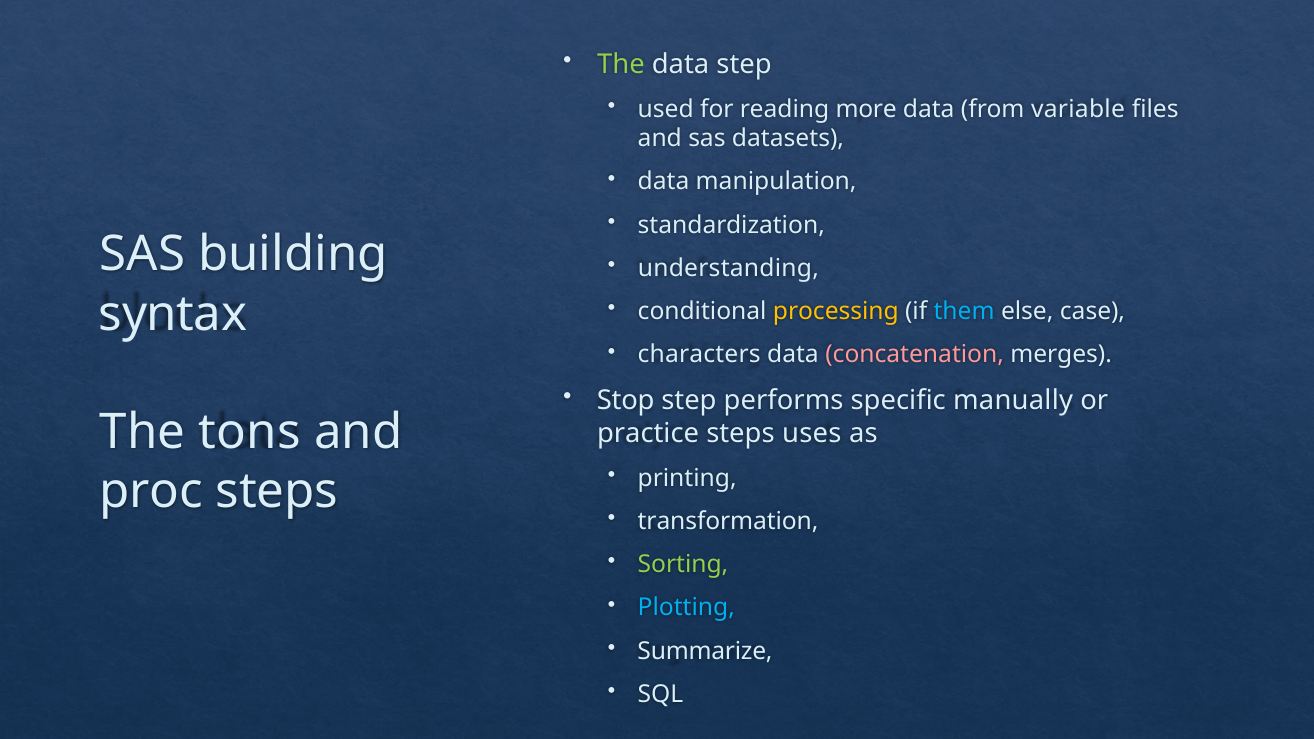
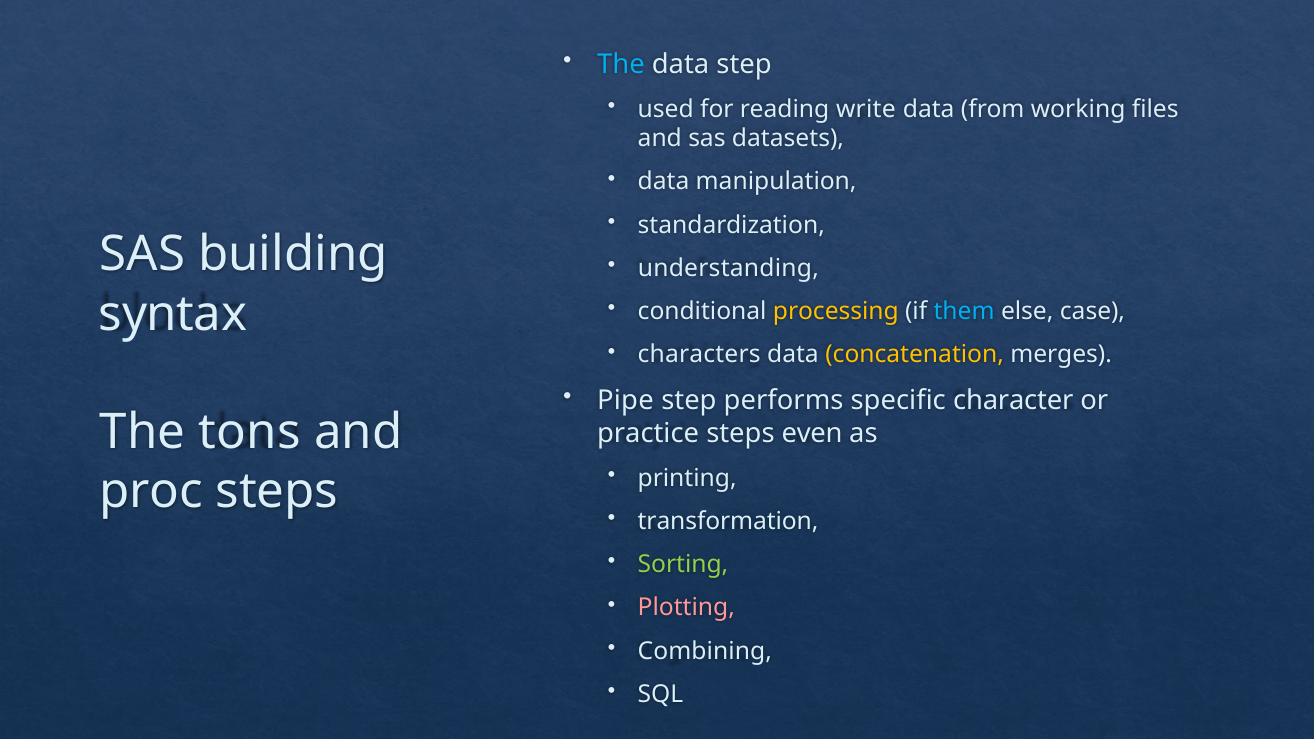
The at (621, 64) colour: light green -> light blue
more: more -> write
variable: variable -> working
concatenation colour: pink -> yellow
Stop: Stop -> Pipe
manually: manually -> character
uses: uses -> even
Plotting colour: light blue -> pink
Summarize: Summarize -> Combining
